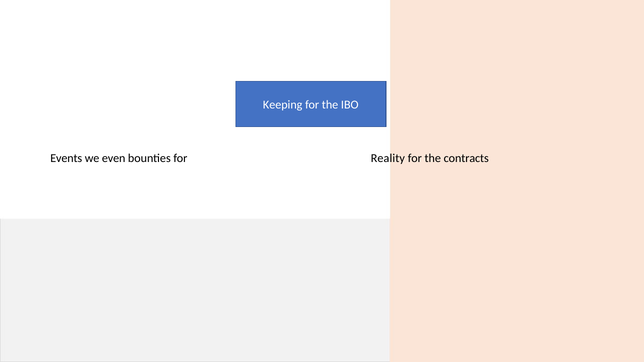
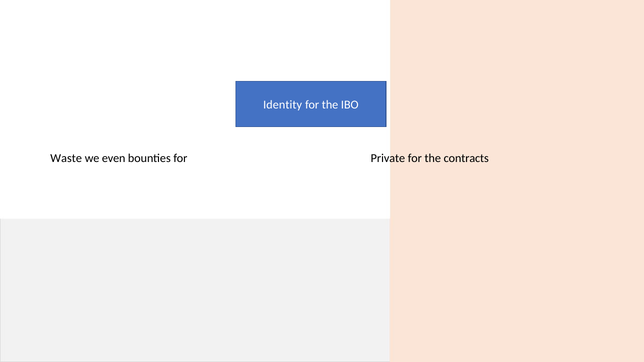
Keeping: Keeping -> Identity
Events: Events -> Waste
Reality: Reality -> Private
